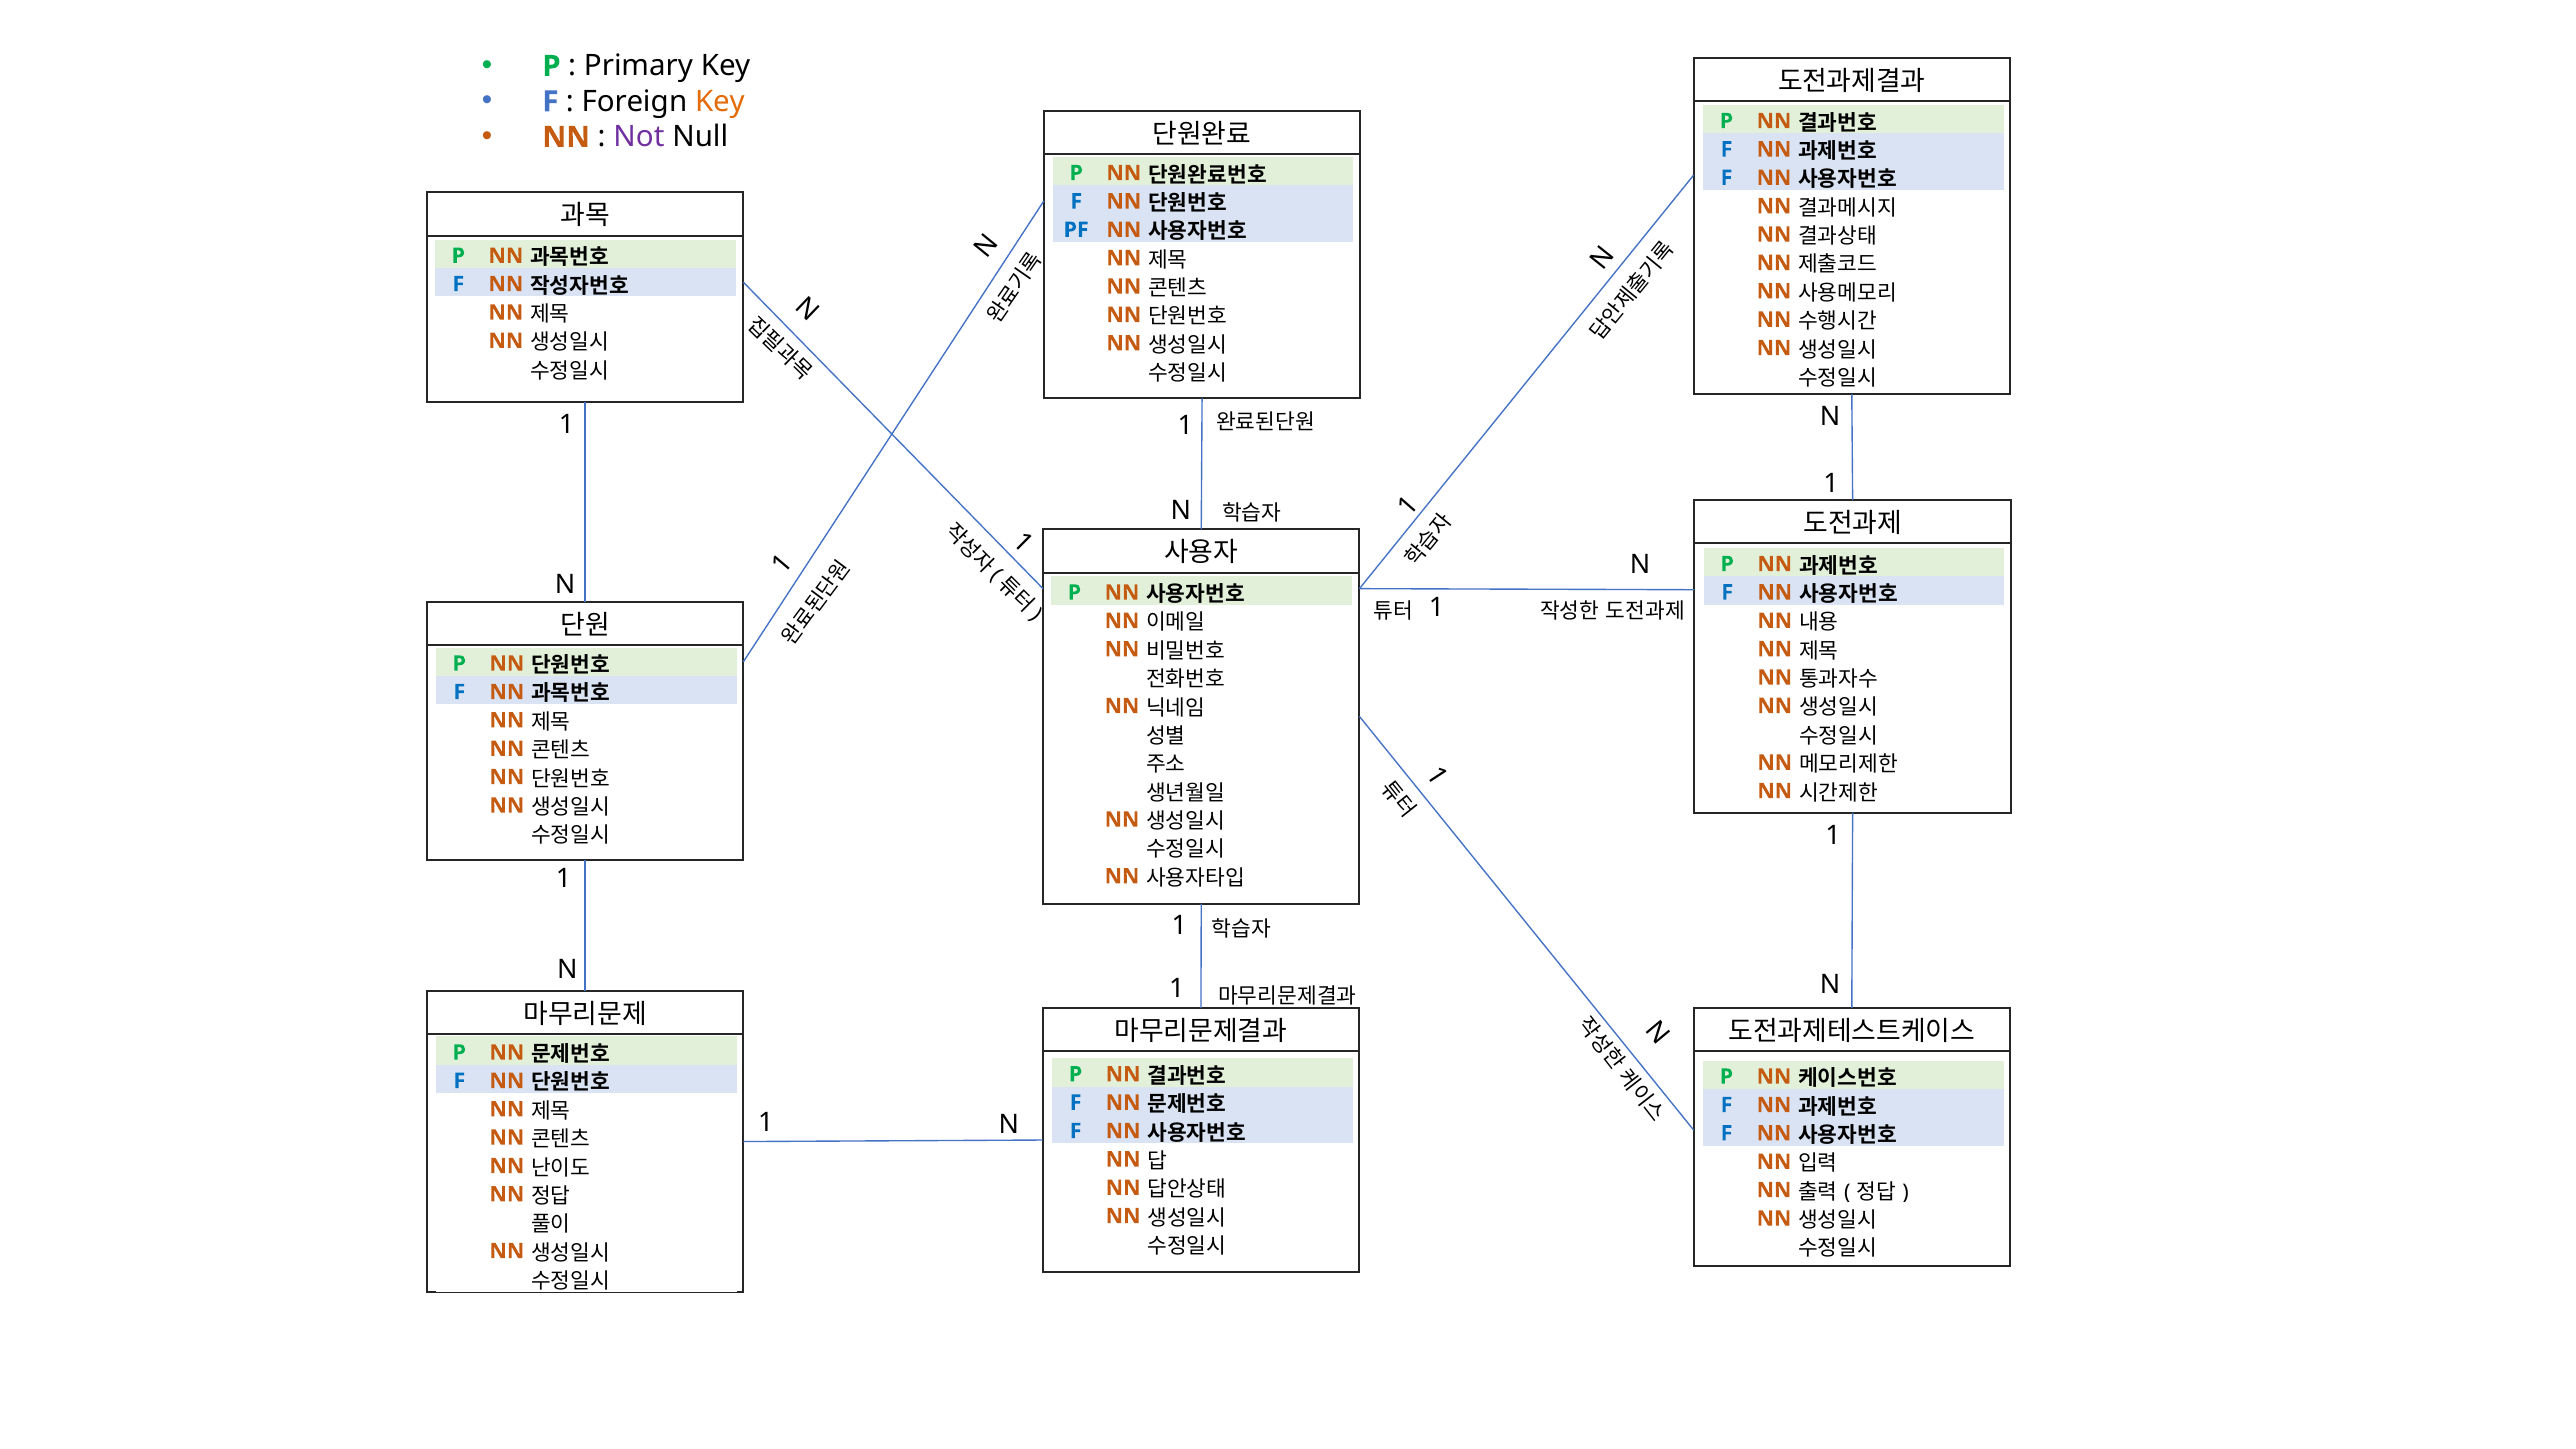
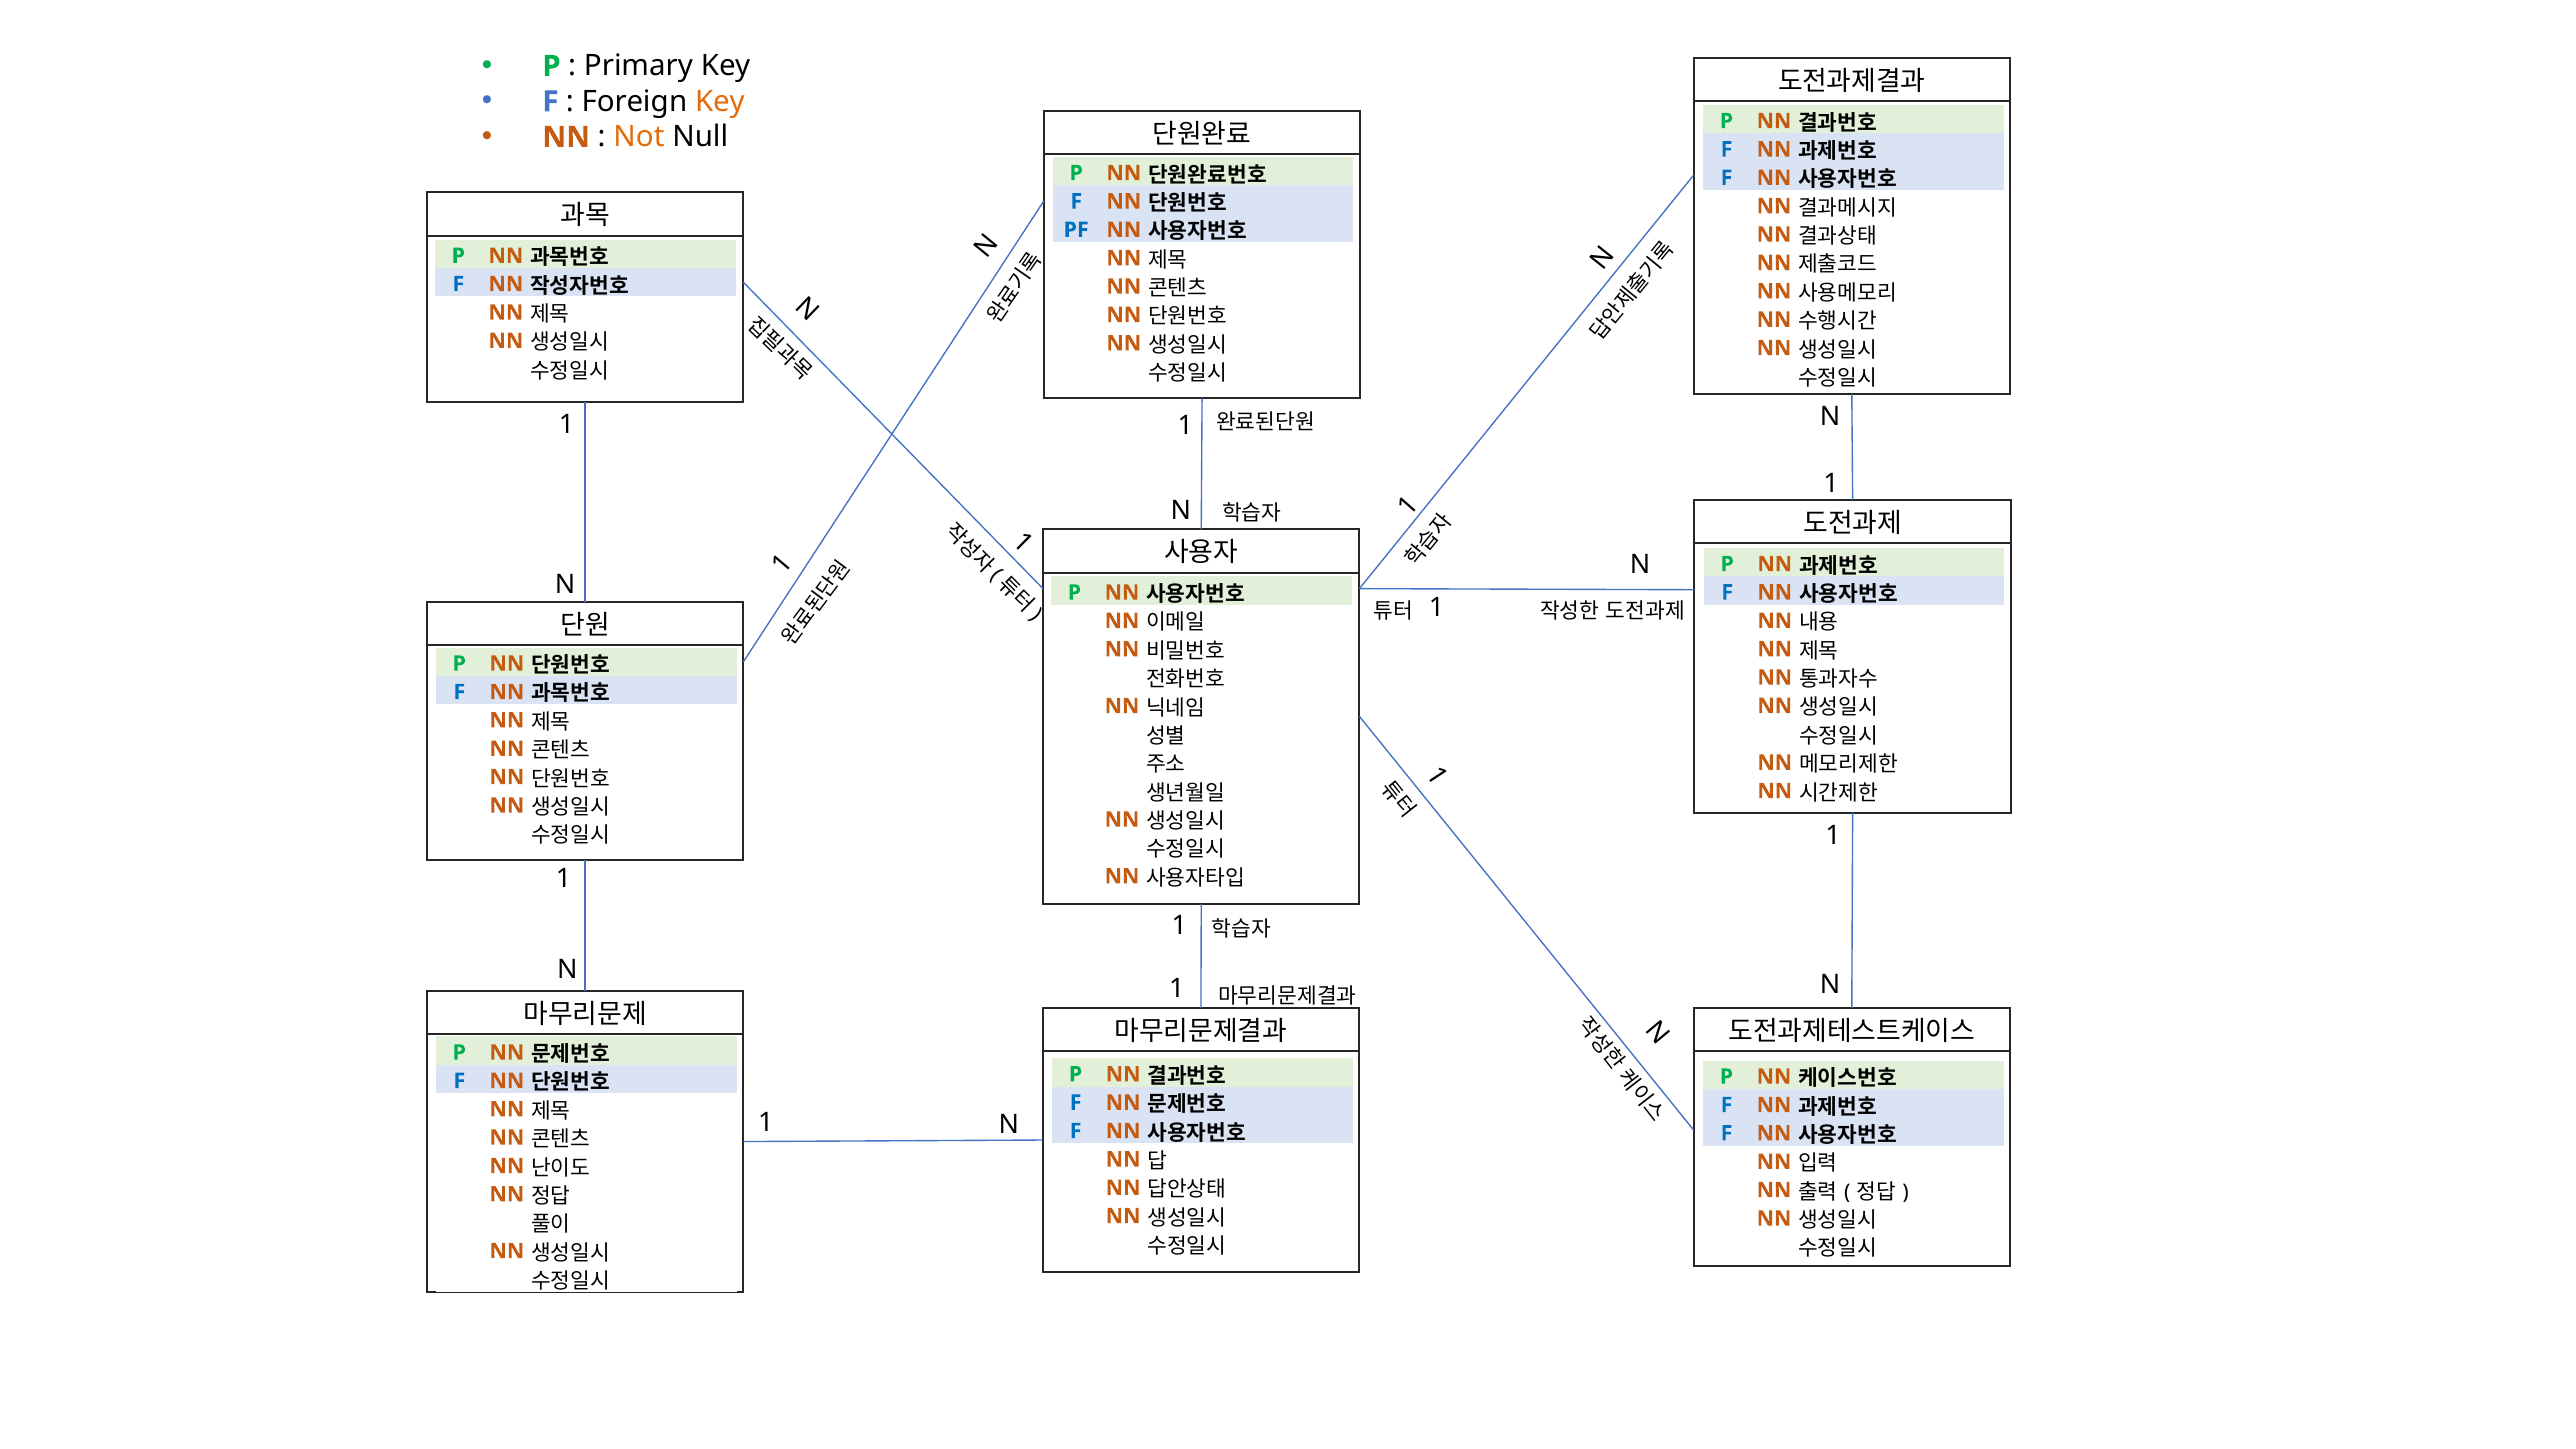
Not colour: purple -> orange
